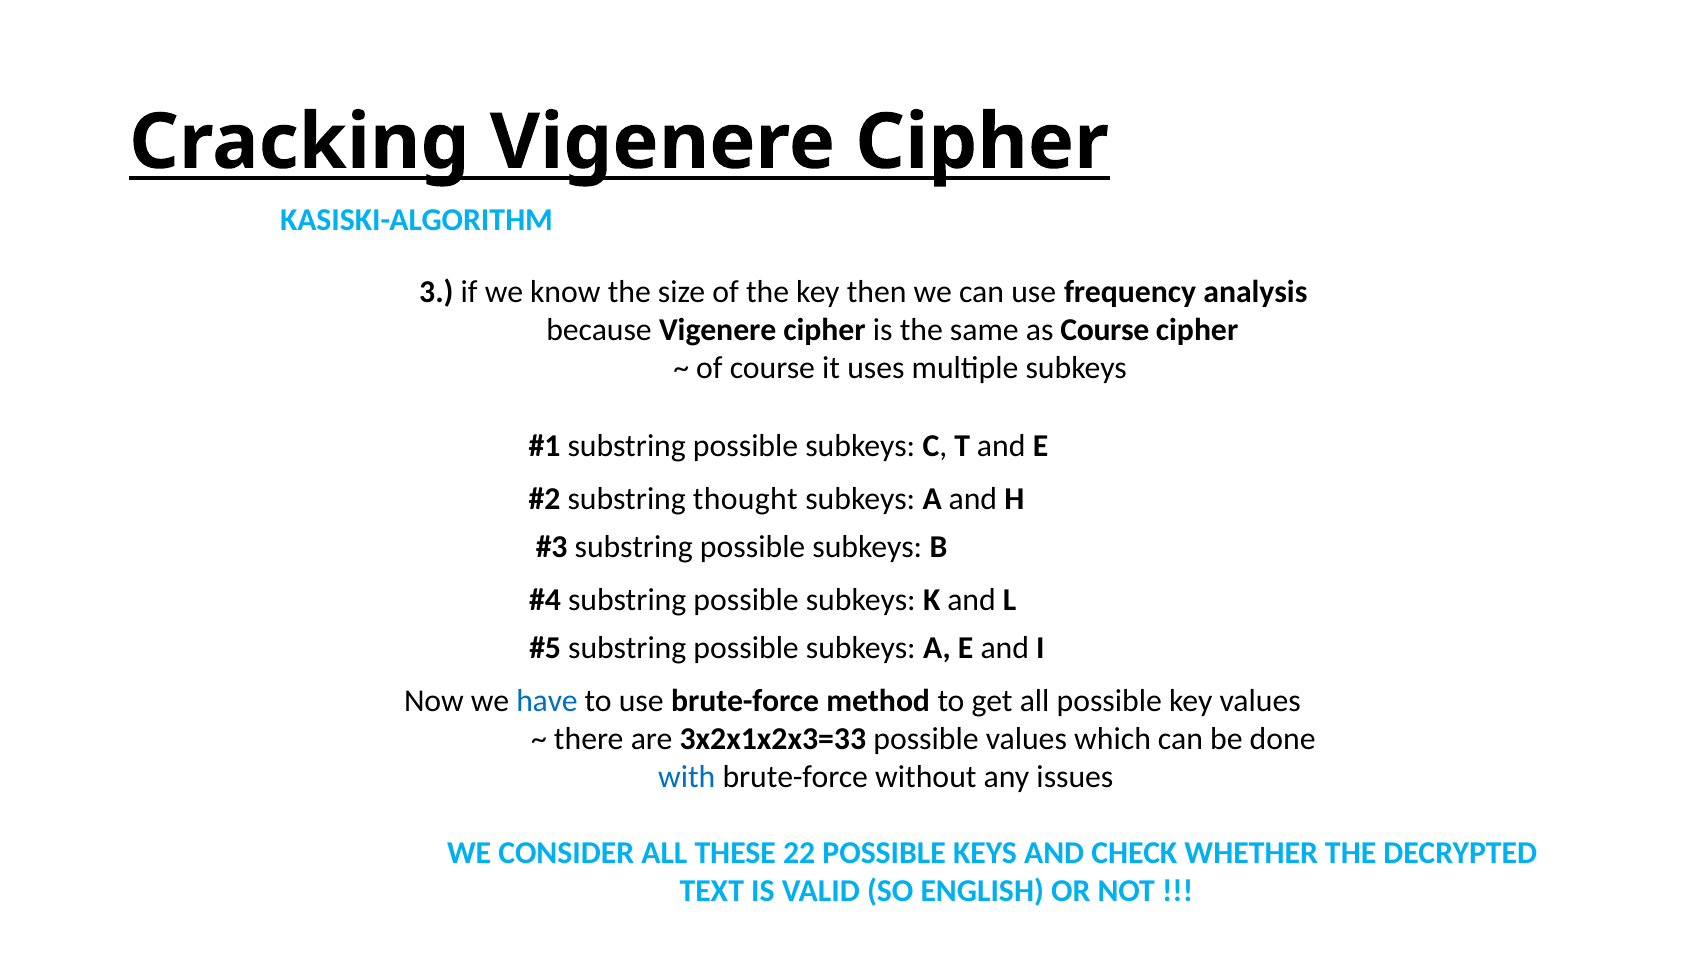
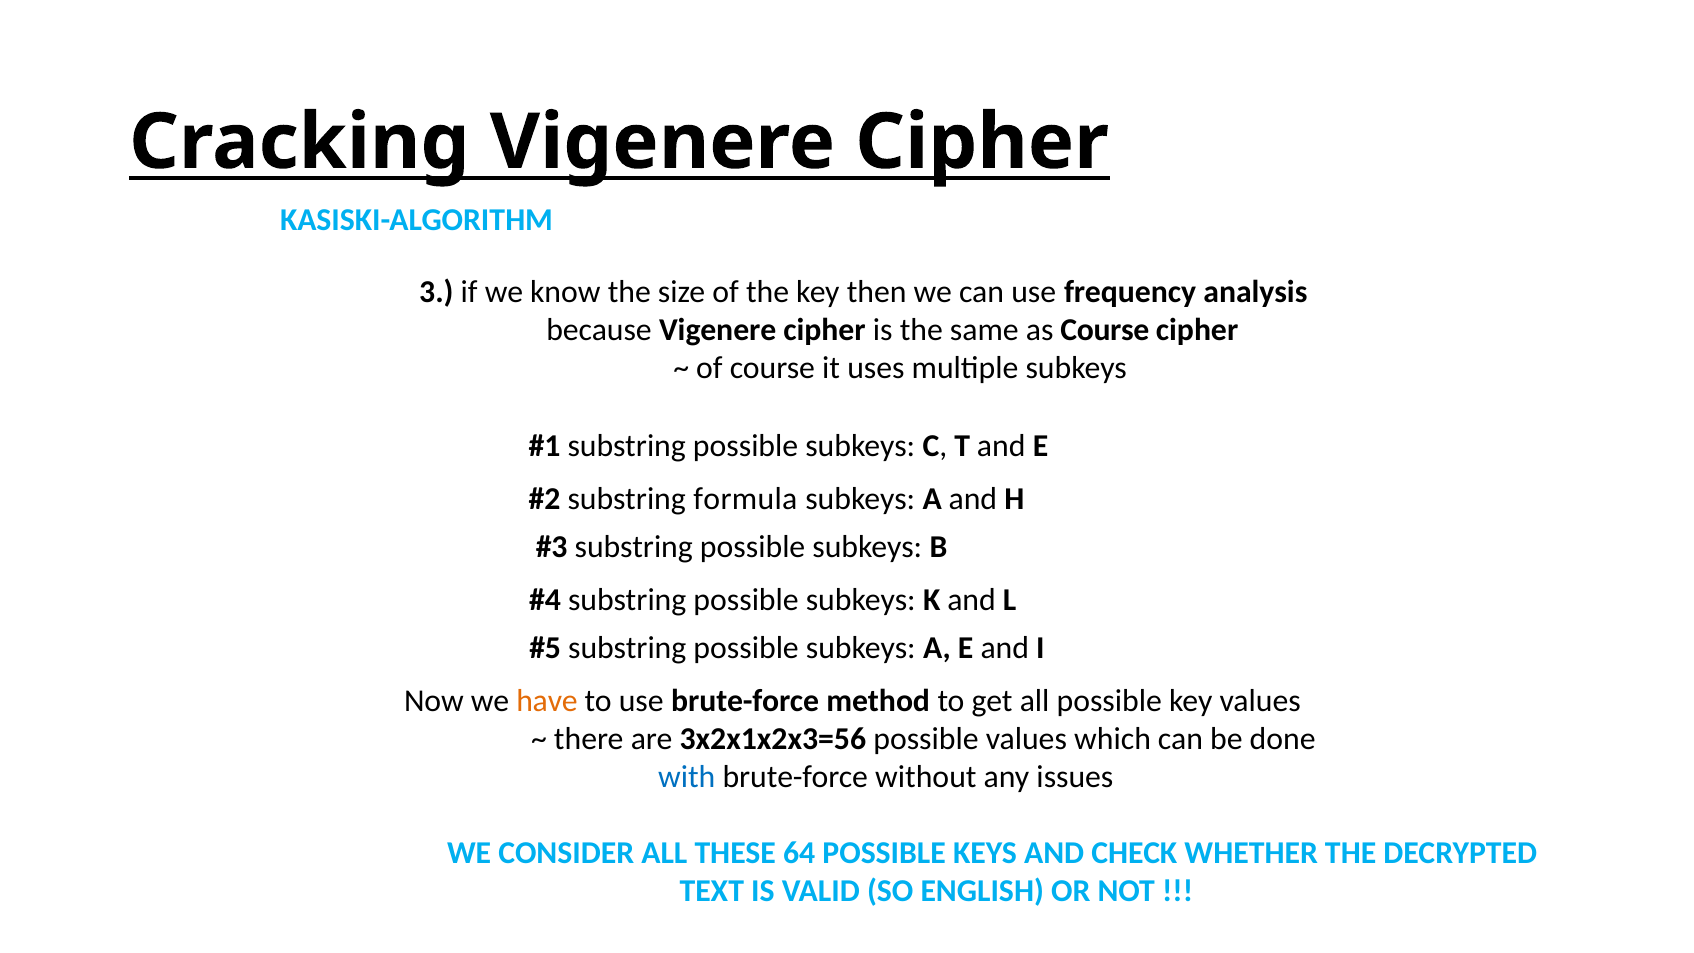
thought: thought -> formula
have colour: blue -> orange
3x2x1x2x3=33: 3x2x1x2x3=33 -> 3x2x1x2x3=56
22: 22 -> 64
